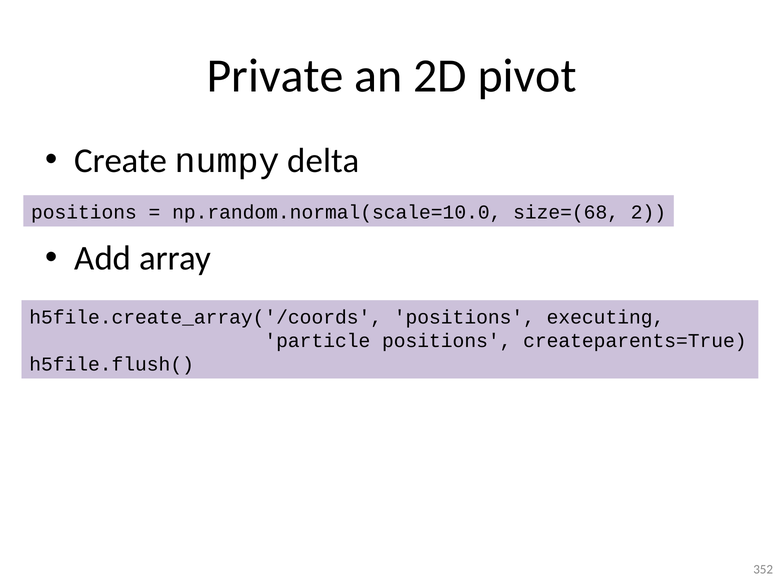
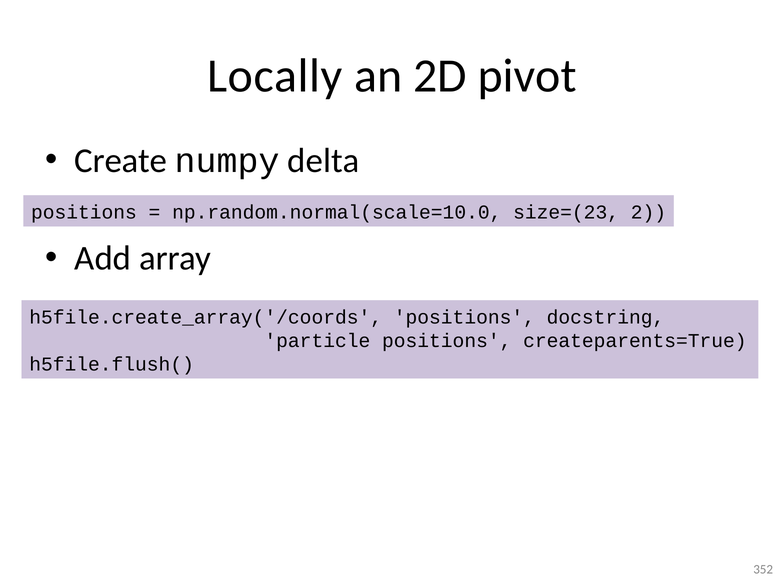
Private: Private -> Locally
size=(68: size=(68 -> size=(23
executing: executing -> docstring
